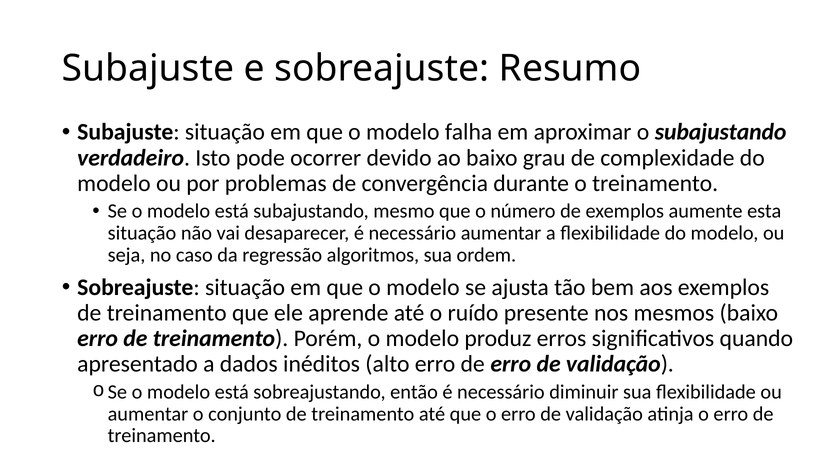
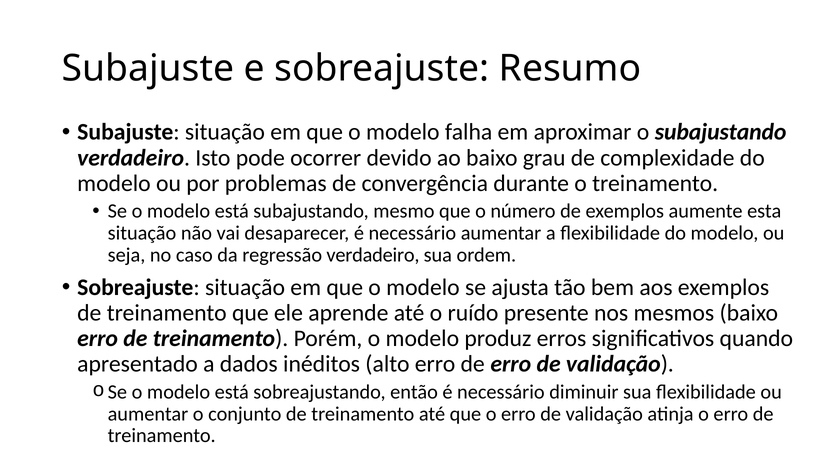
regressão algoritmos: algoritmos -> verdadeiro
